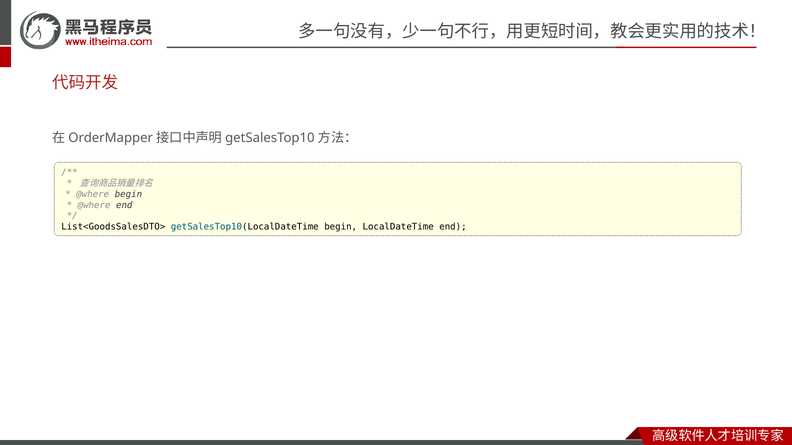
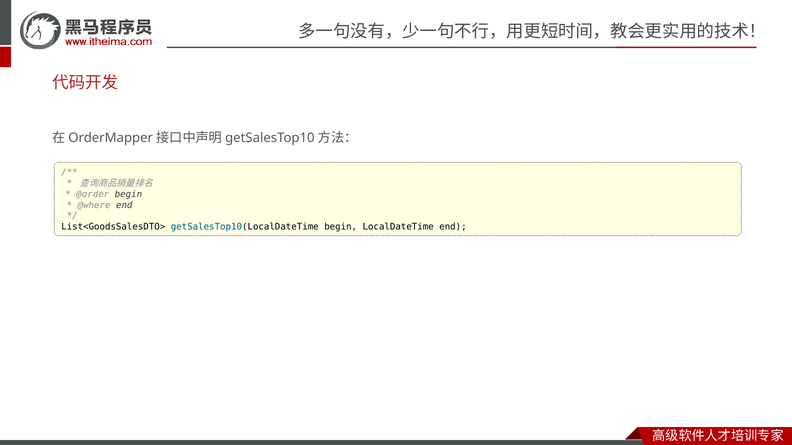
@where at (93, 194): @where -> @order
